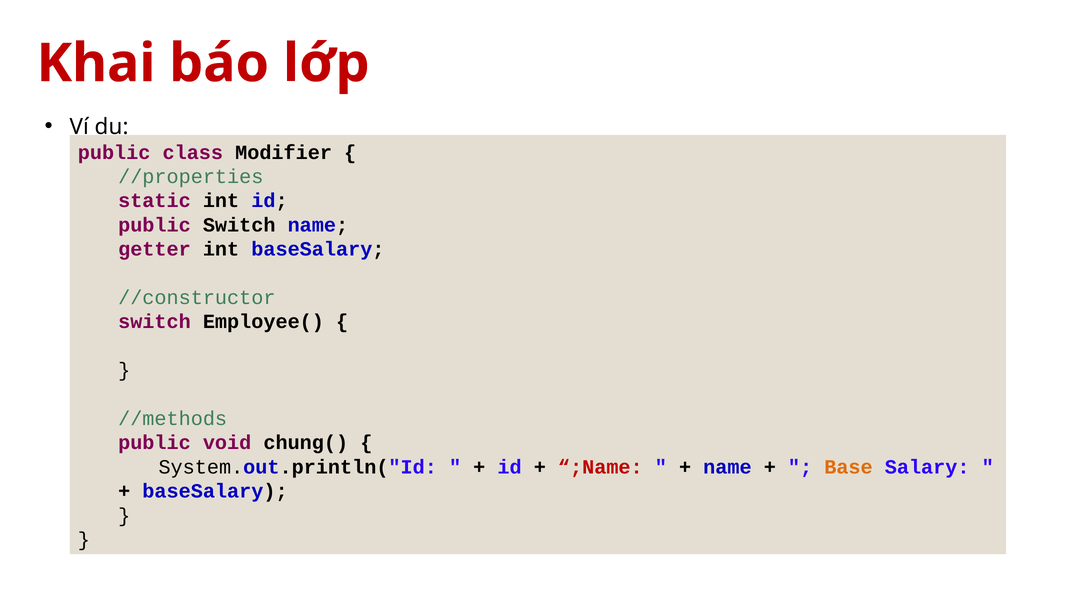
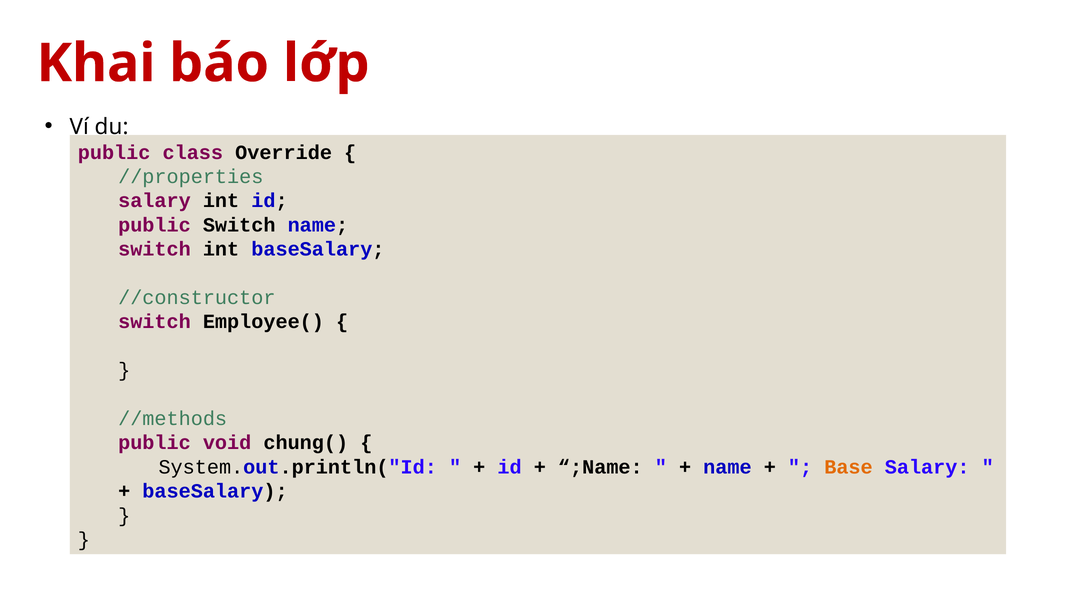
Modifier: Modifier -> Override
static at (154, 201): static -> salary
getter at (154, 249): getter -> switch
;Name colour: red -> black
